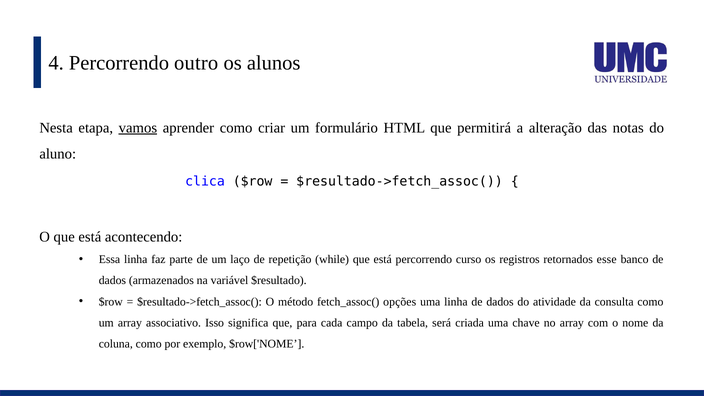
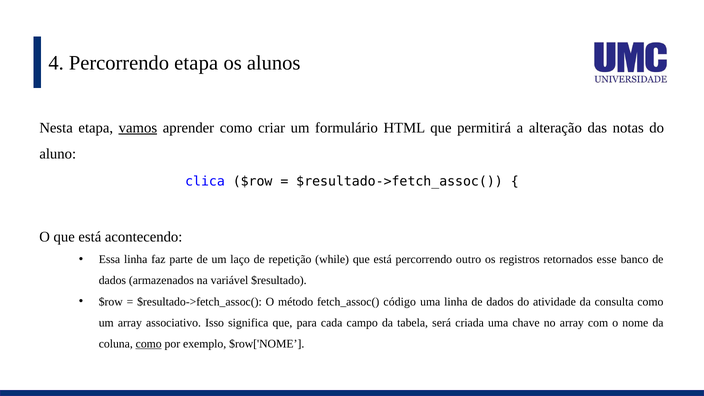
Percorrendo outro: outro -> etapa
curso: curso -> outro
opções: opções -> código
como at (149, 344) underline: none -> present
